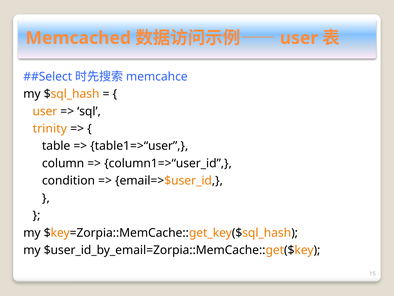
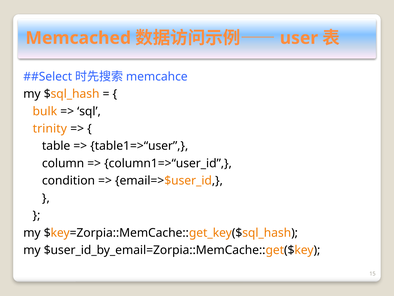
user at (45, 111): user -> bulk
